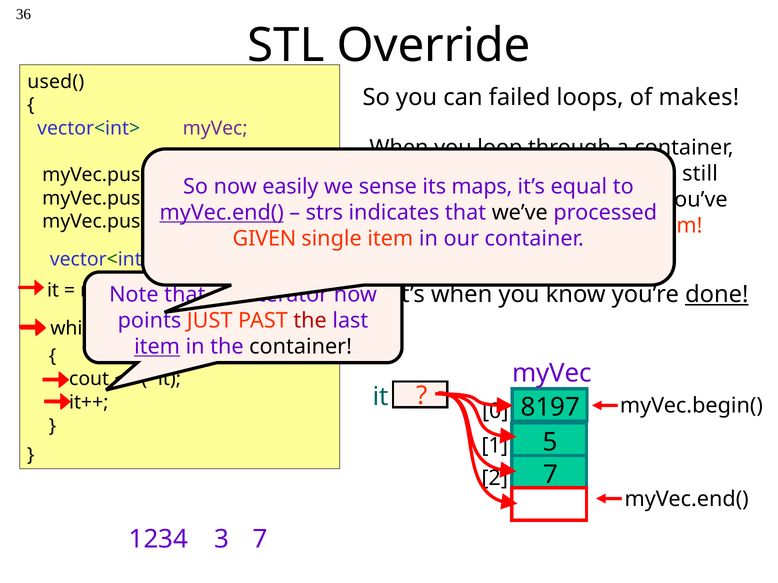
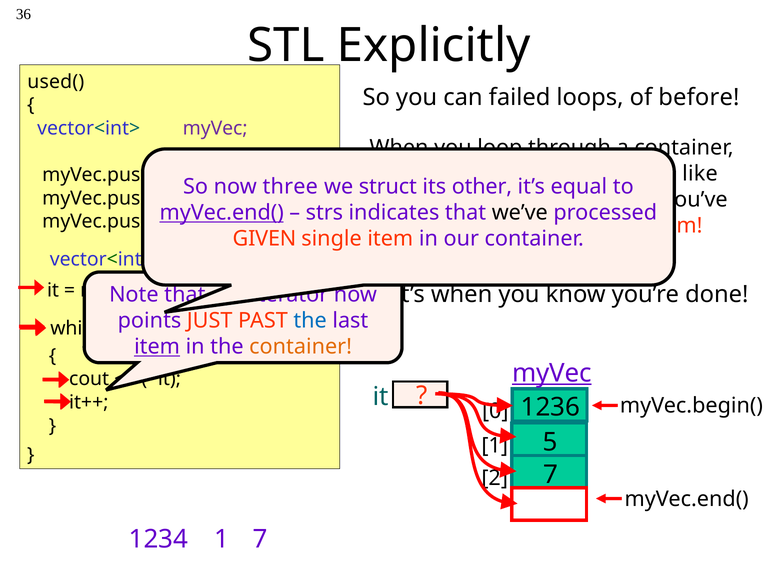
Override: Override -> Explicitly
makes: makes -> before
still: still -> like
easily: easily -> three
sense: sense -> struct
maps: maps -> other
done underline: present -> none
the at (310, 321) colour: red -> blue
container at (301, 347) colour: black -> orange
myVec at (552, 373) underline: none -> present
8197: 8197 -> 1236
1234 3: 3 -> 1
